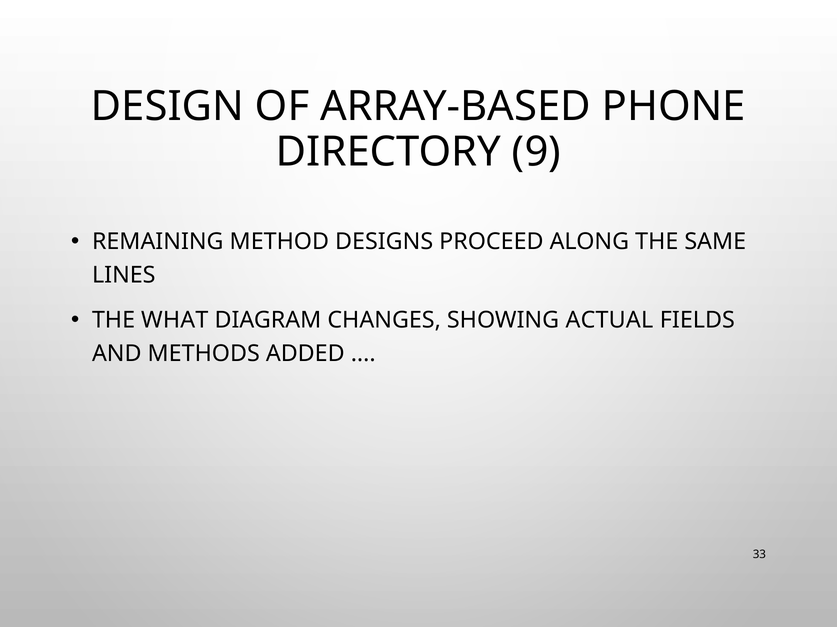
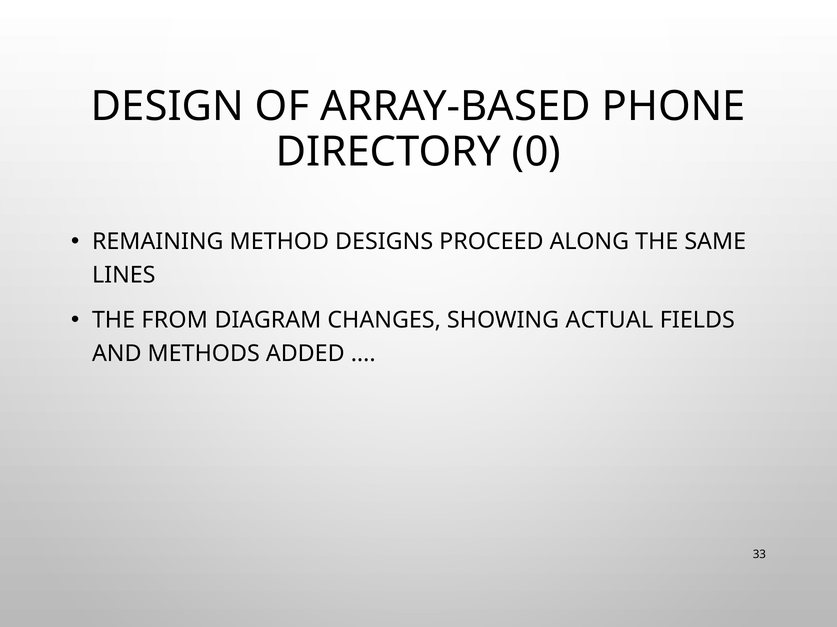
9: 9 -> 0
WHAT: WHAT -> FROM
